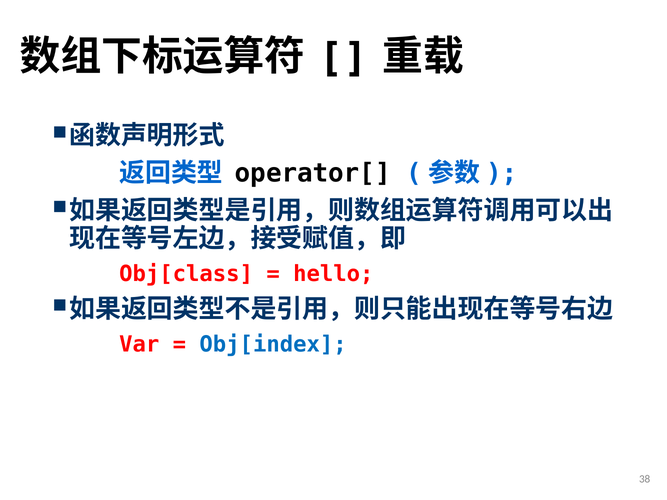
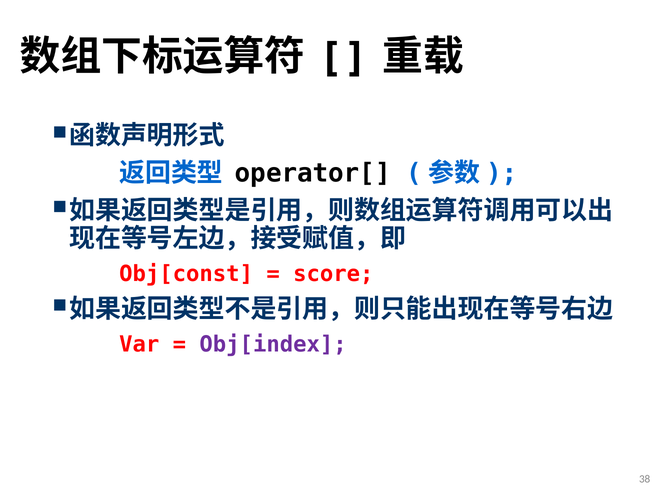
Obj[class: Obj[class -> Obj[const
hello: hello -> score
Obj[index colour: blue -> purple
